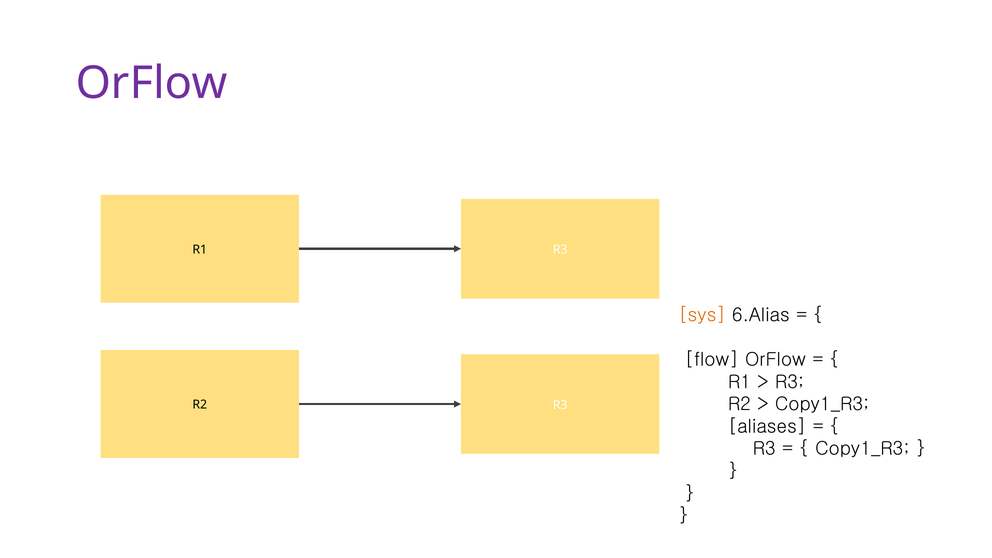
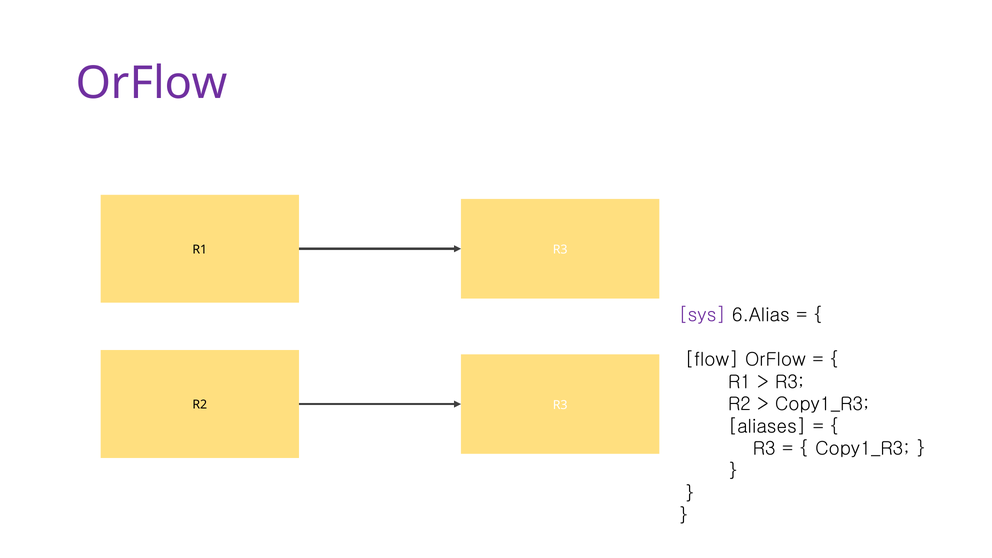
sys colour: orange -> purple
